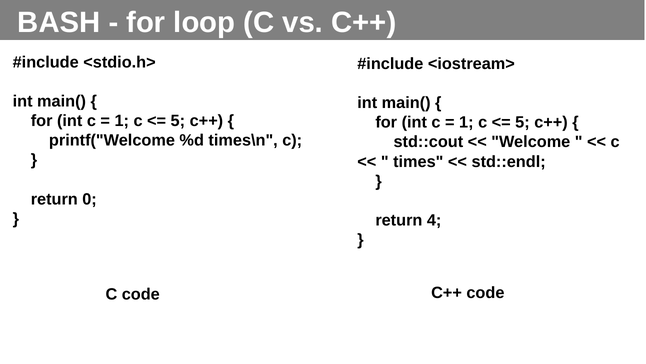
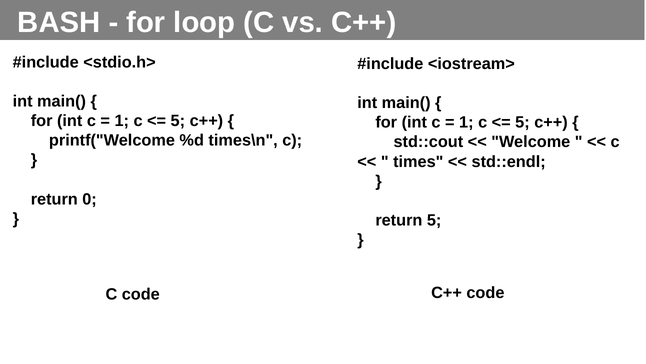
return 4: 4 -> 5
